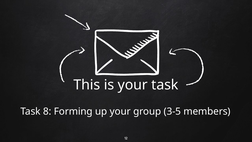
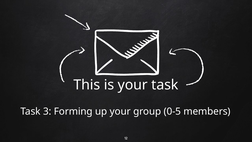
8: 8 -> 3
3-5: 3-5 -> 0-5
